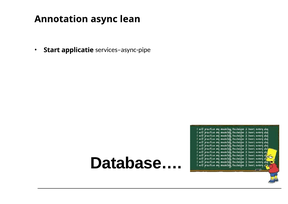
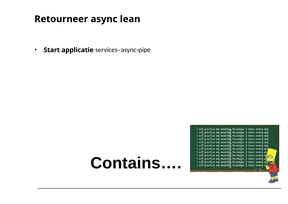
Annotation: Annotation -> Retourneer
Database…: Database… -> Contains…
